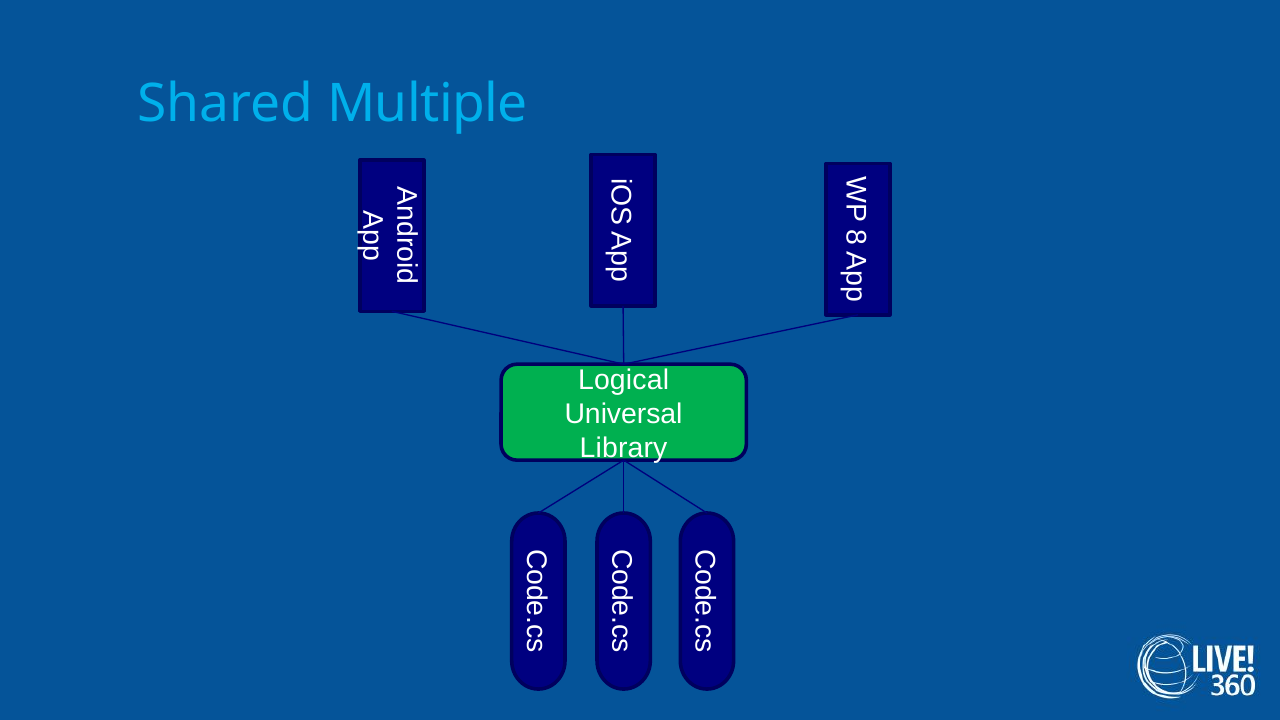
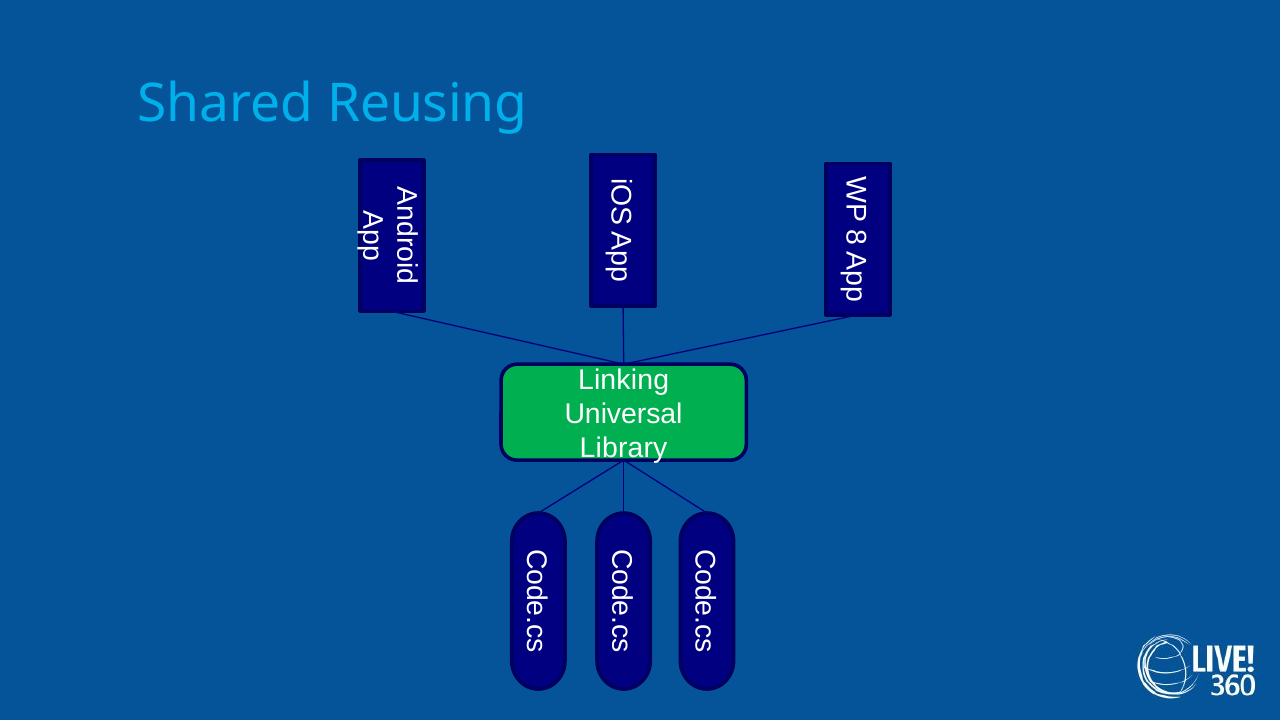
Multiple: Multiple -> Reusing
Logical: Logical -> Linking
